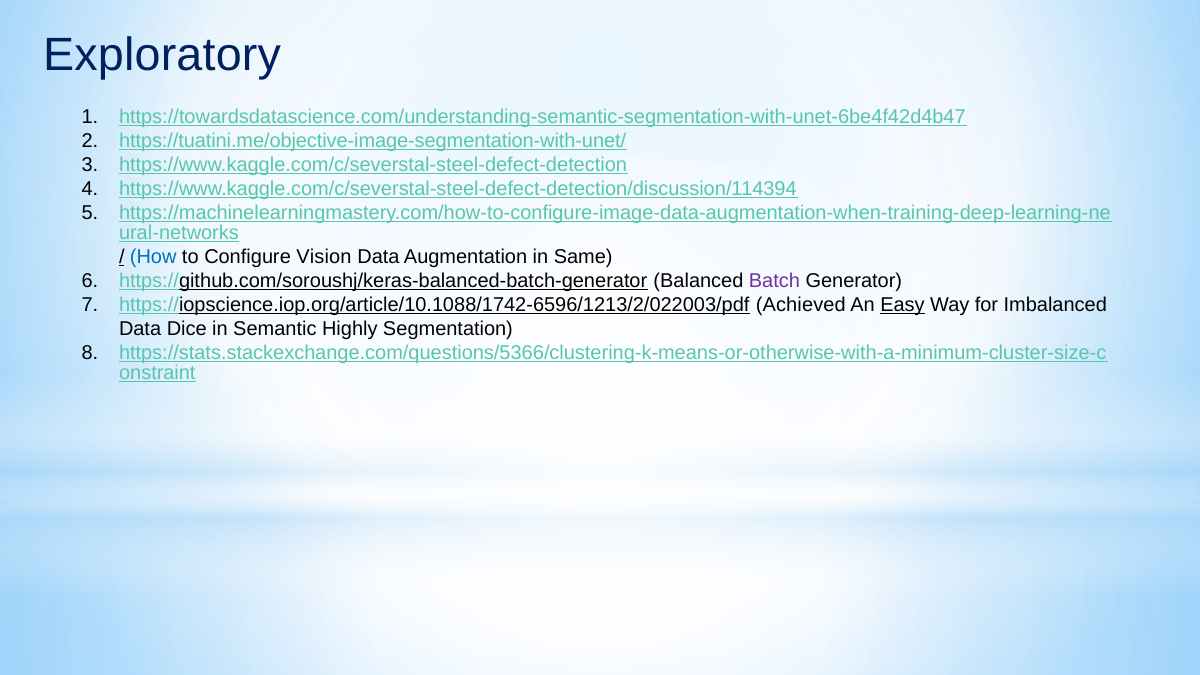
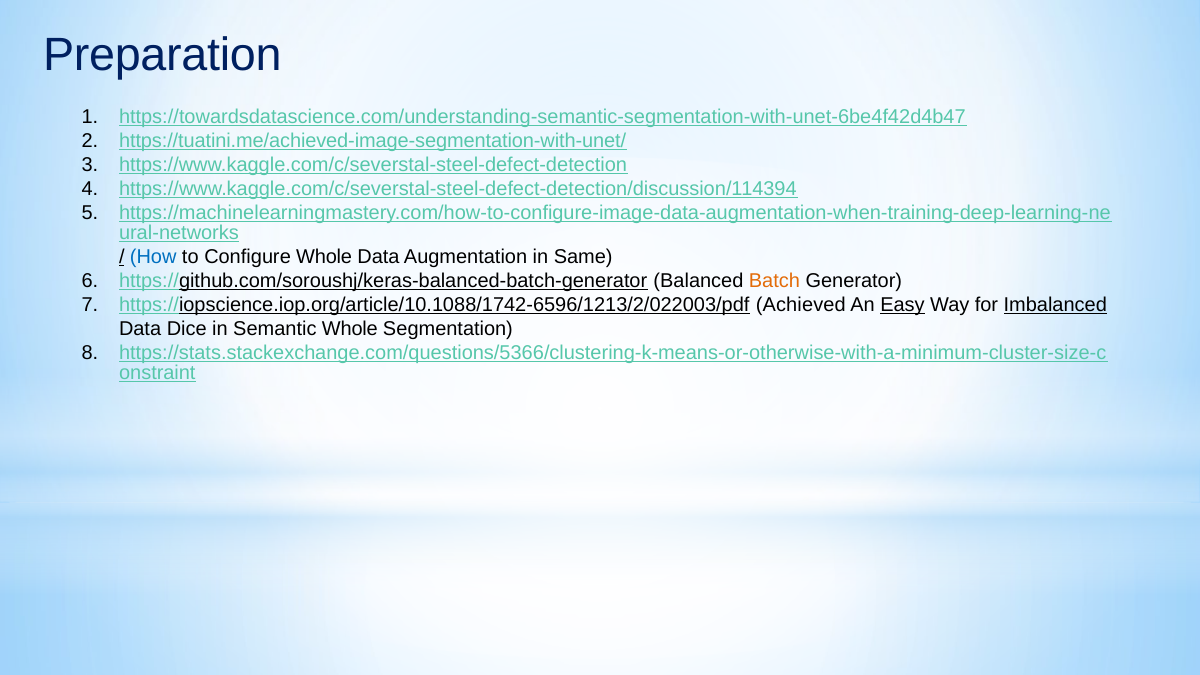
Exploratory: Exploratory -> Preparation
https://tuatini.me/objective-image-segmentation-with-unet/: https://tuatini.me/objective-image-segmentation-with-unet/ -> https://tuatini.me/achieved-image-segmentation-with-unet/
Configure Vision: Vision -> Whole
Batch colour: purple -> orange
Imbalanced underline: none -> present
Semantic Highly: Highly -> Whole
